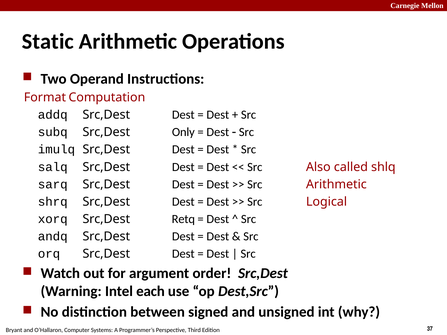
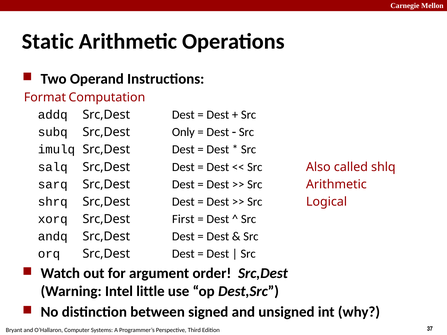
Retq: Retq -> First
each: each -> little
